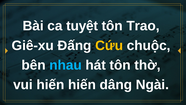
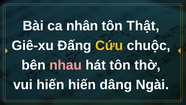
tuyệt: tuyệt -> nhân
Trao: Trao -> Thật
nhau colour: light blue -> pink
